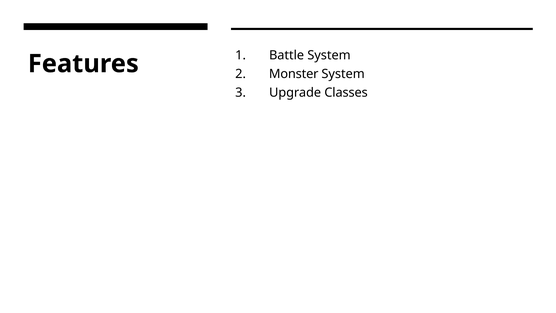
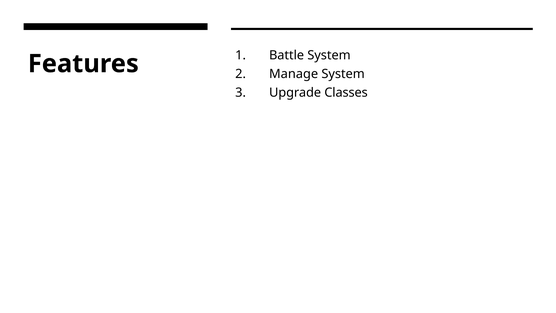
Monster: Monster -> Manage
